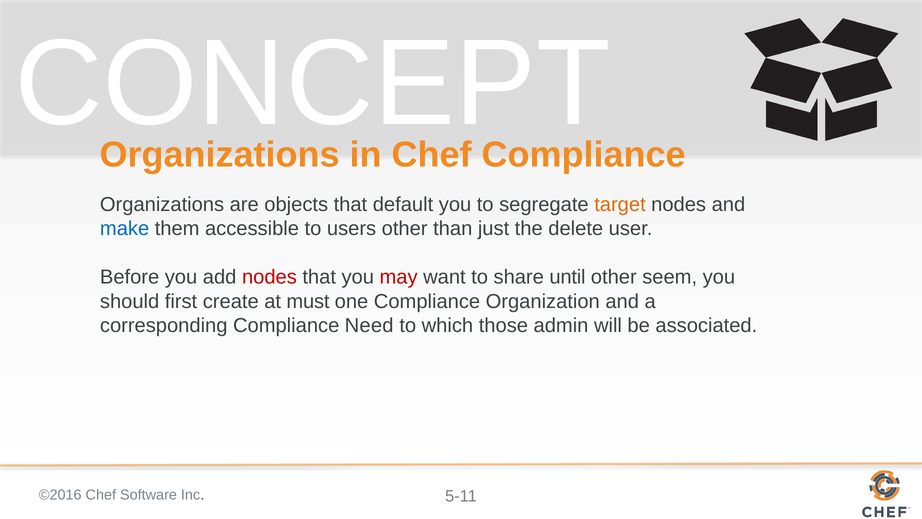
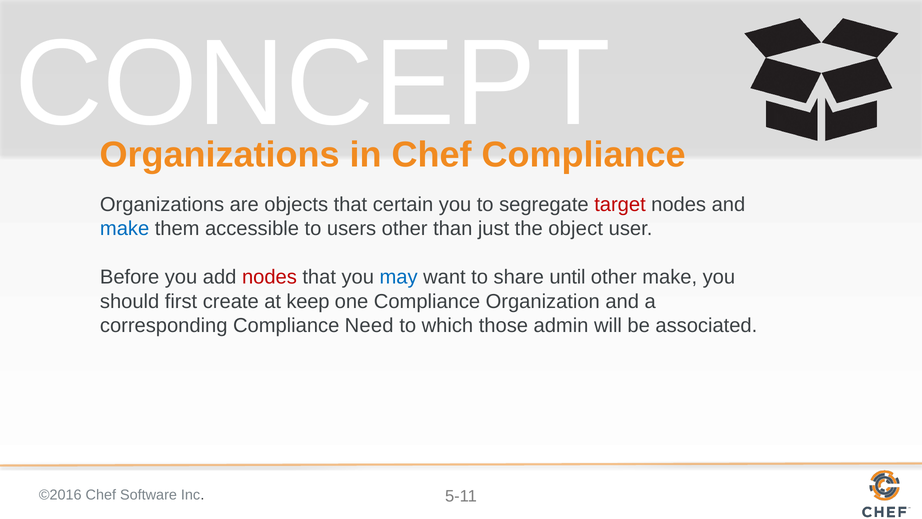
default: default -> certain
target colour: orange -> red
delete: delete -> object
may colour: red -> blue
other seem: seem -> make
must: must -> keep
